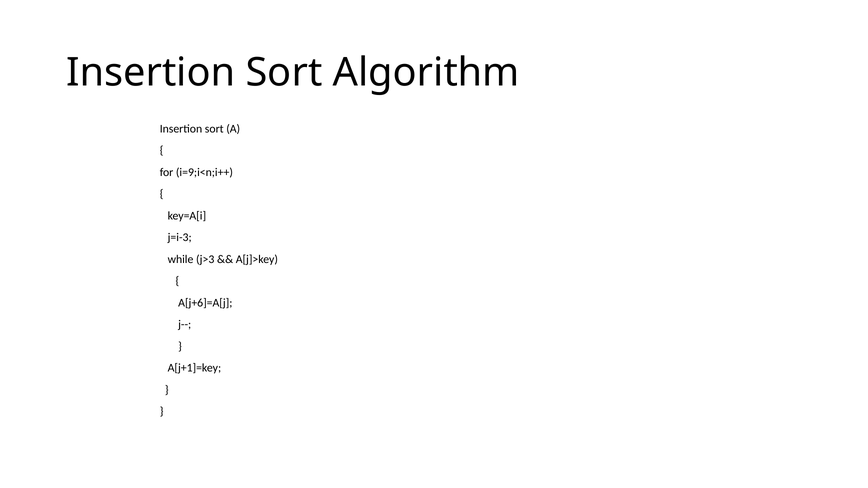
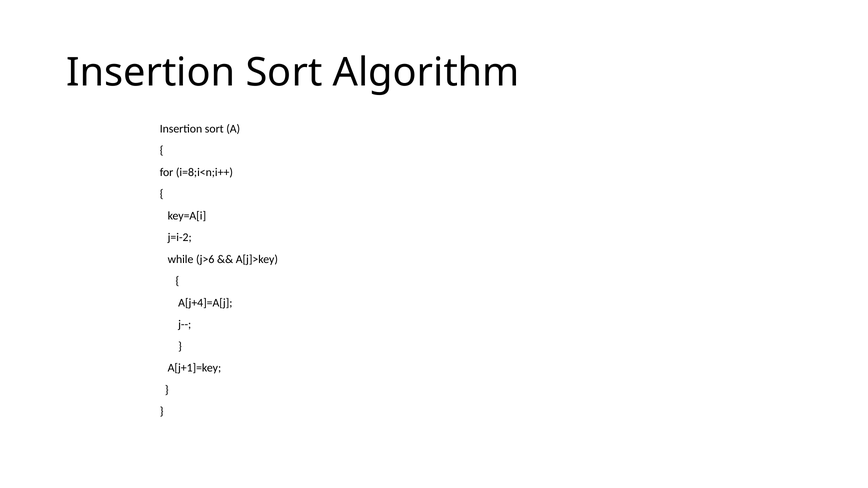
i=9;i<n;i++: i=9;i<n;i++ -> i=8;i<n;i++
j=i-3: j=i-3 -> j=i-2
j>3: j>3 -> j>6
A[j+6]=A[j: A[j+6]=A[j -> A[j+4]=A[j
